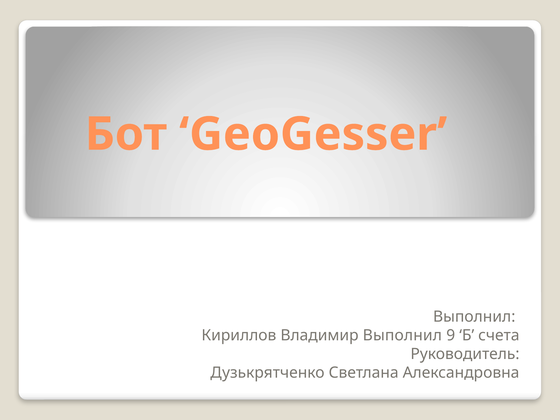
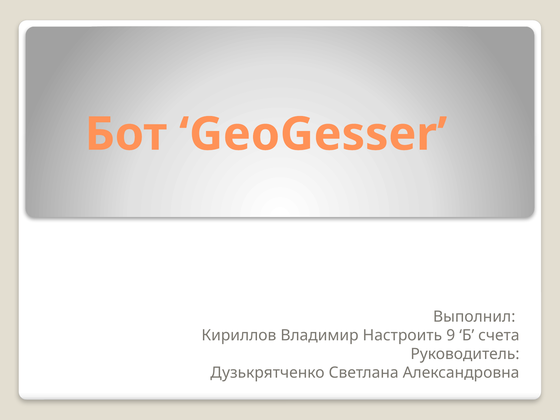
Владимир Выполнил: Выполнил -> Настроить
